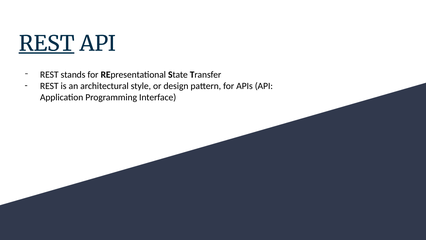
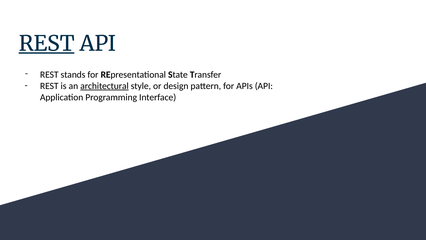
architectural underline: none -> present
